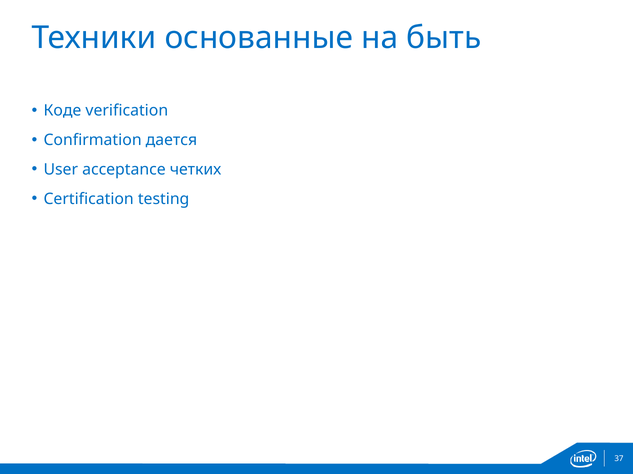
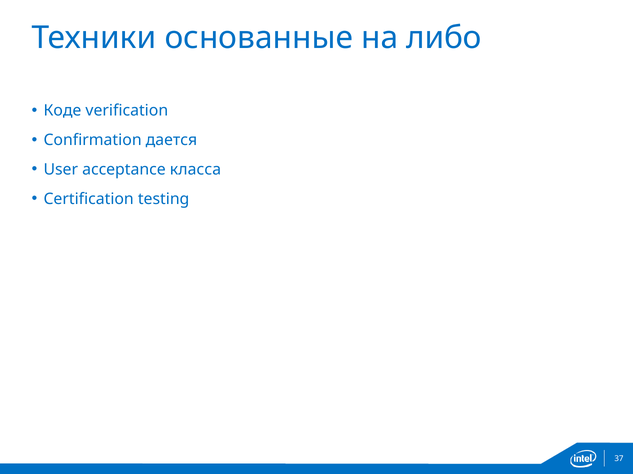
быть: быть -> либо
четких: четких -> класса
